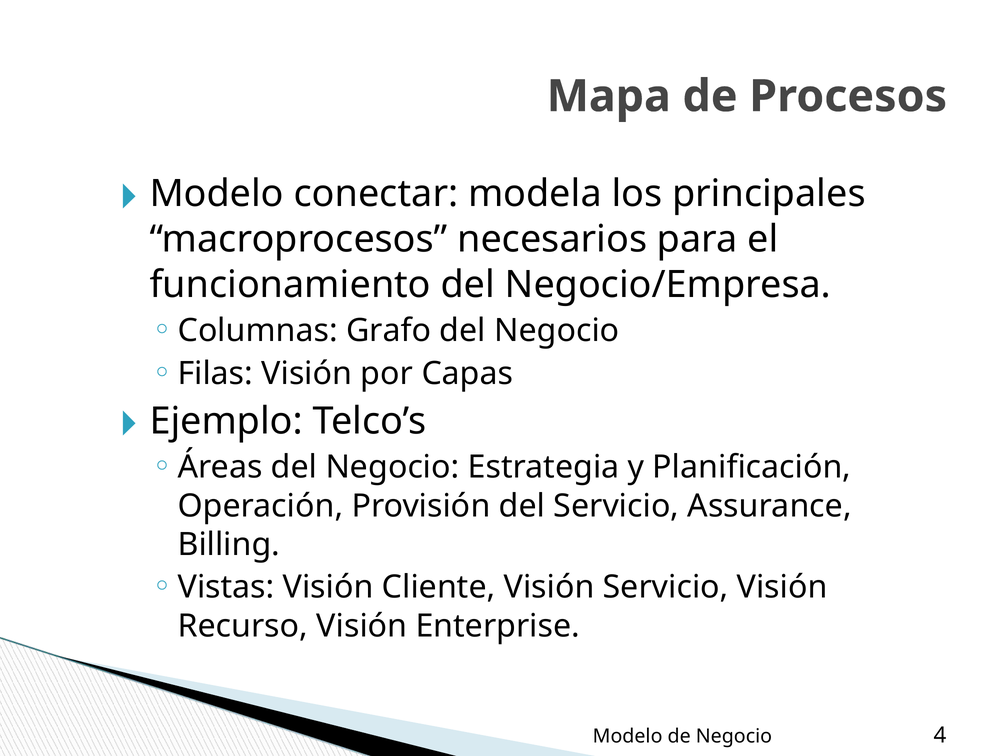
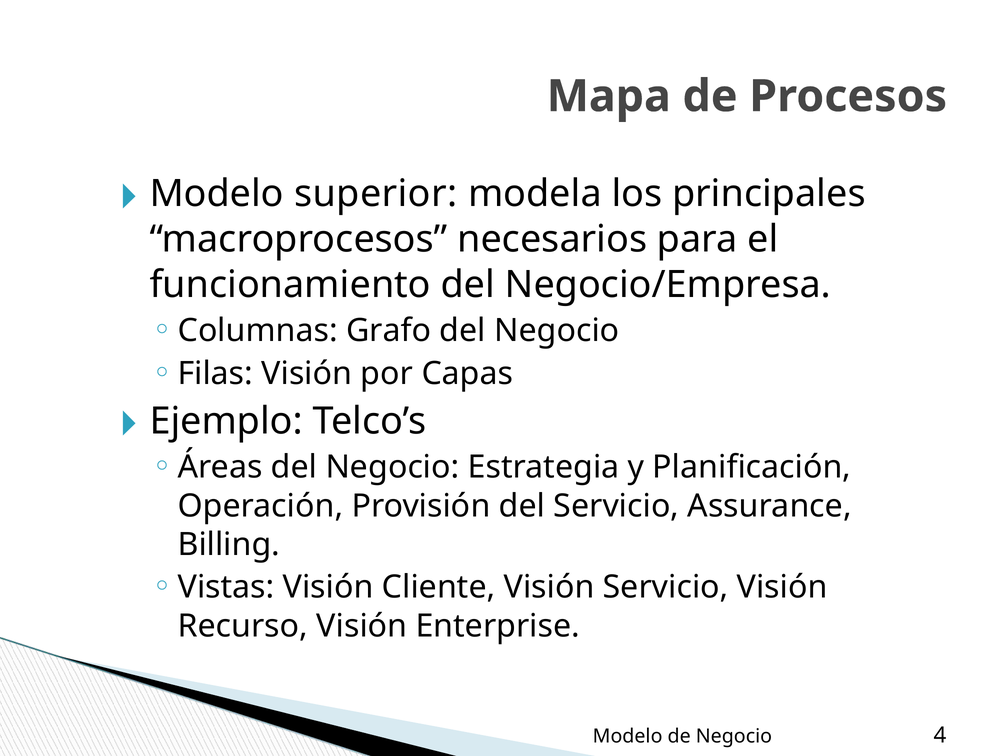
conectar: conectar -> superior
